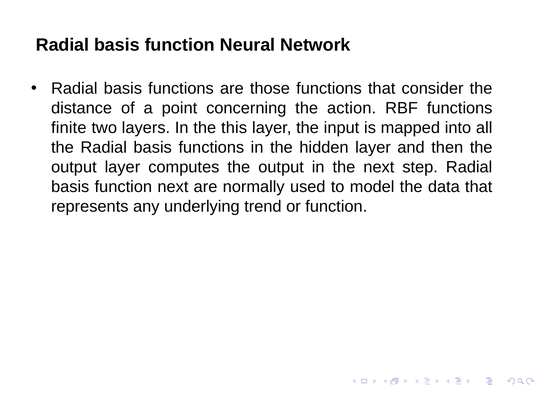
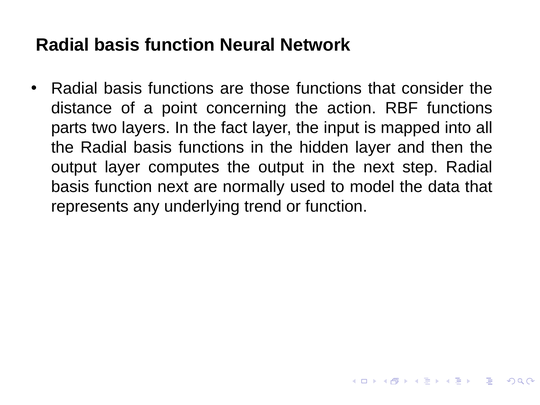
finite: finite -> parts
this: this -> fact
